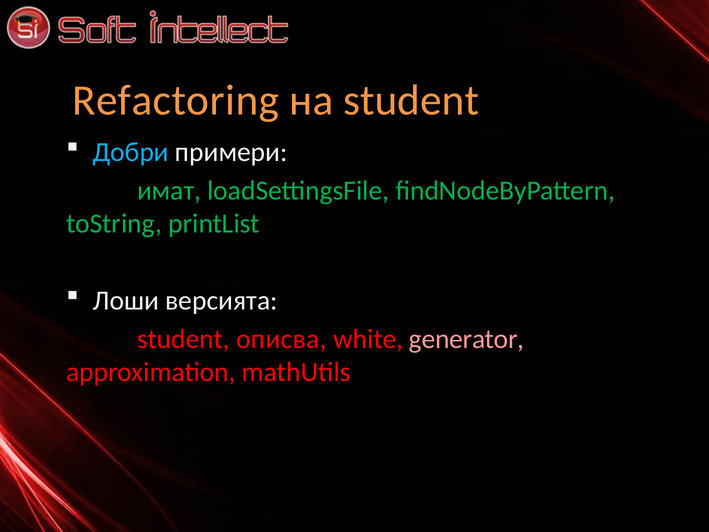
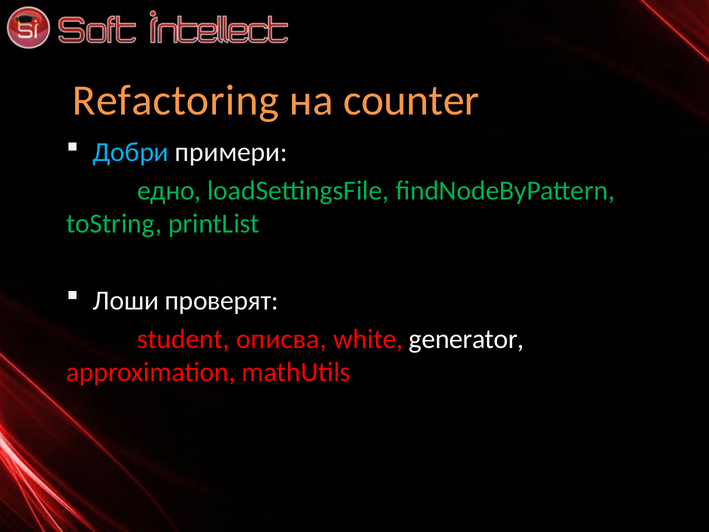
на student: student -> counter
имат: имат -> едно
версията: версията -> проверят
generator colour: pink -> white
